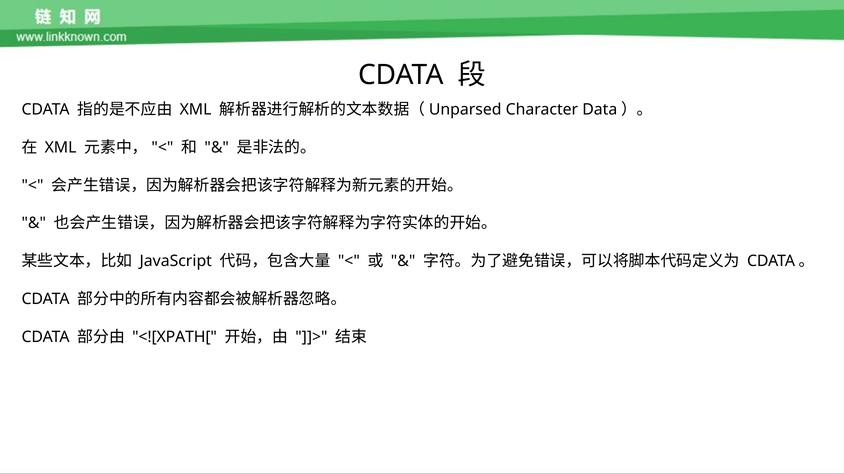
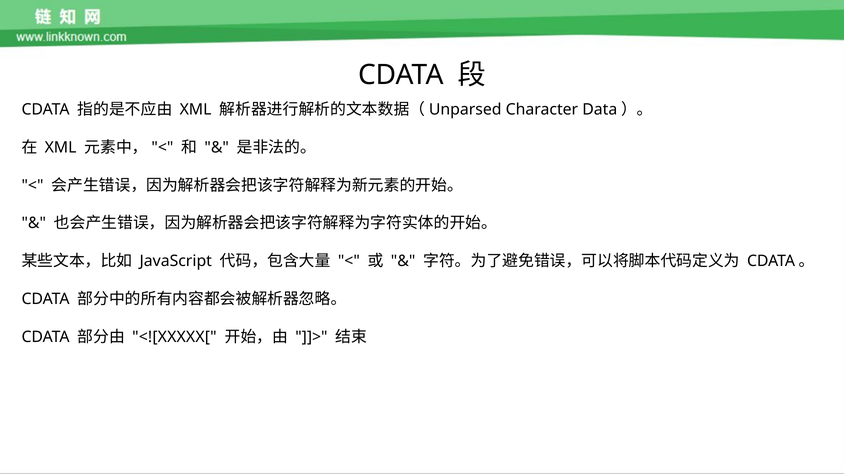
<![XPATH[: <![XPATH[ -> <![XXXXX[
